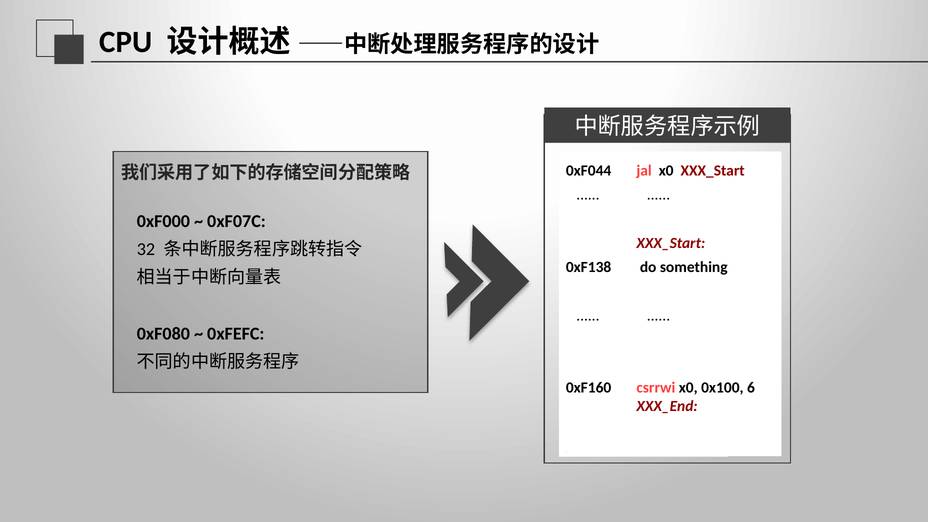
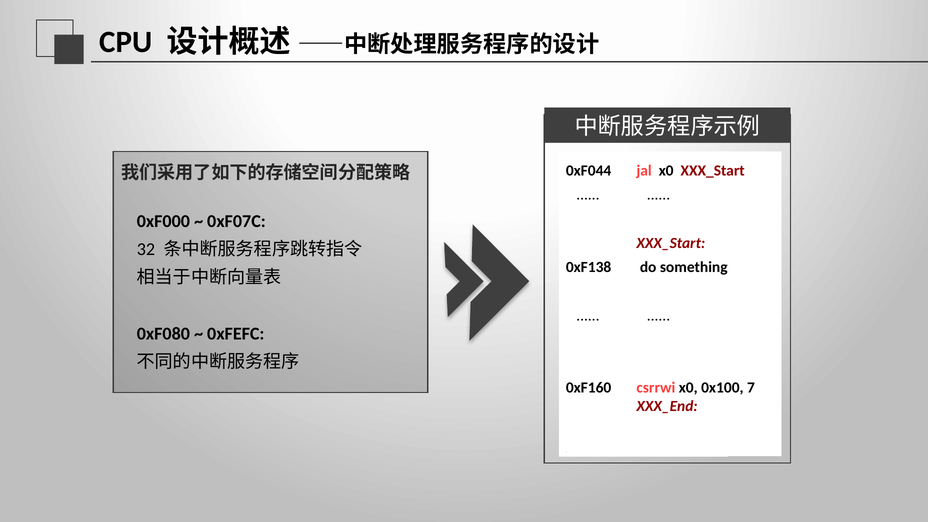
6: 6 -> 7
